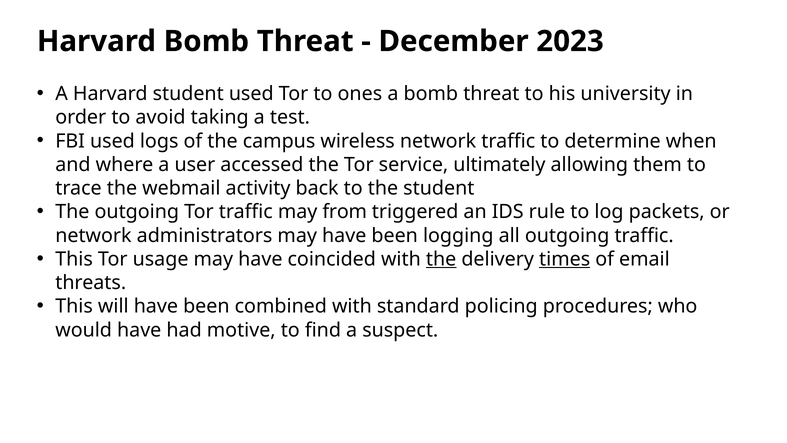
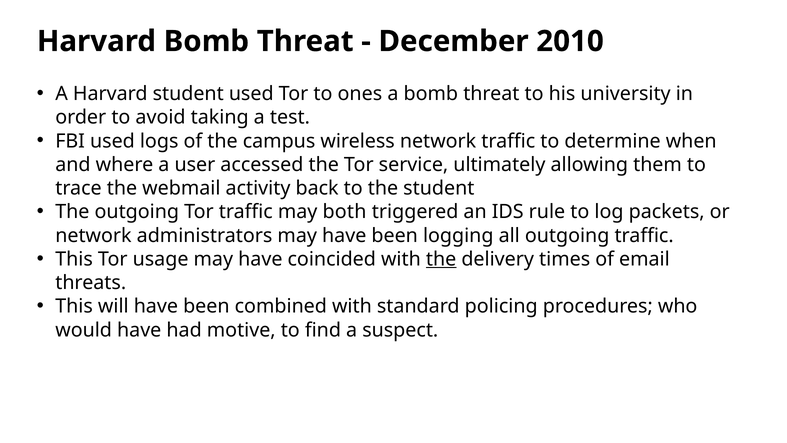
2023: 2023 -> 2010
from: from -> both
times underline: present -> none
